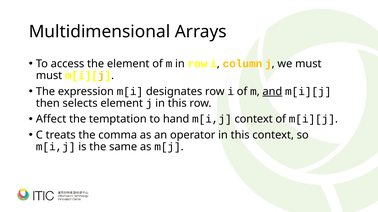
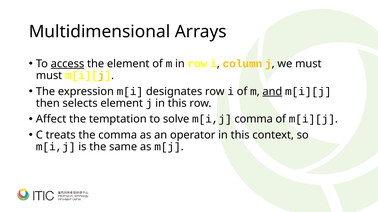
access underline: none -> present
hand: hand -> solve
m[i,j context: context -> comma
